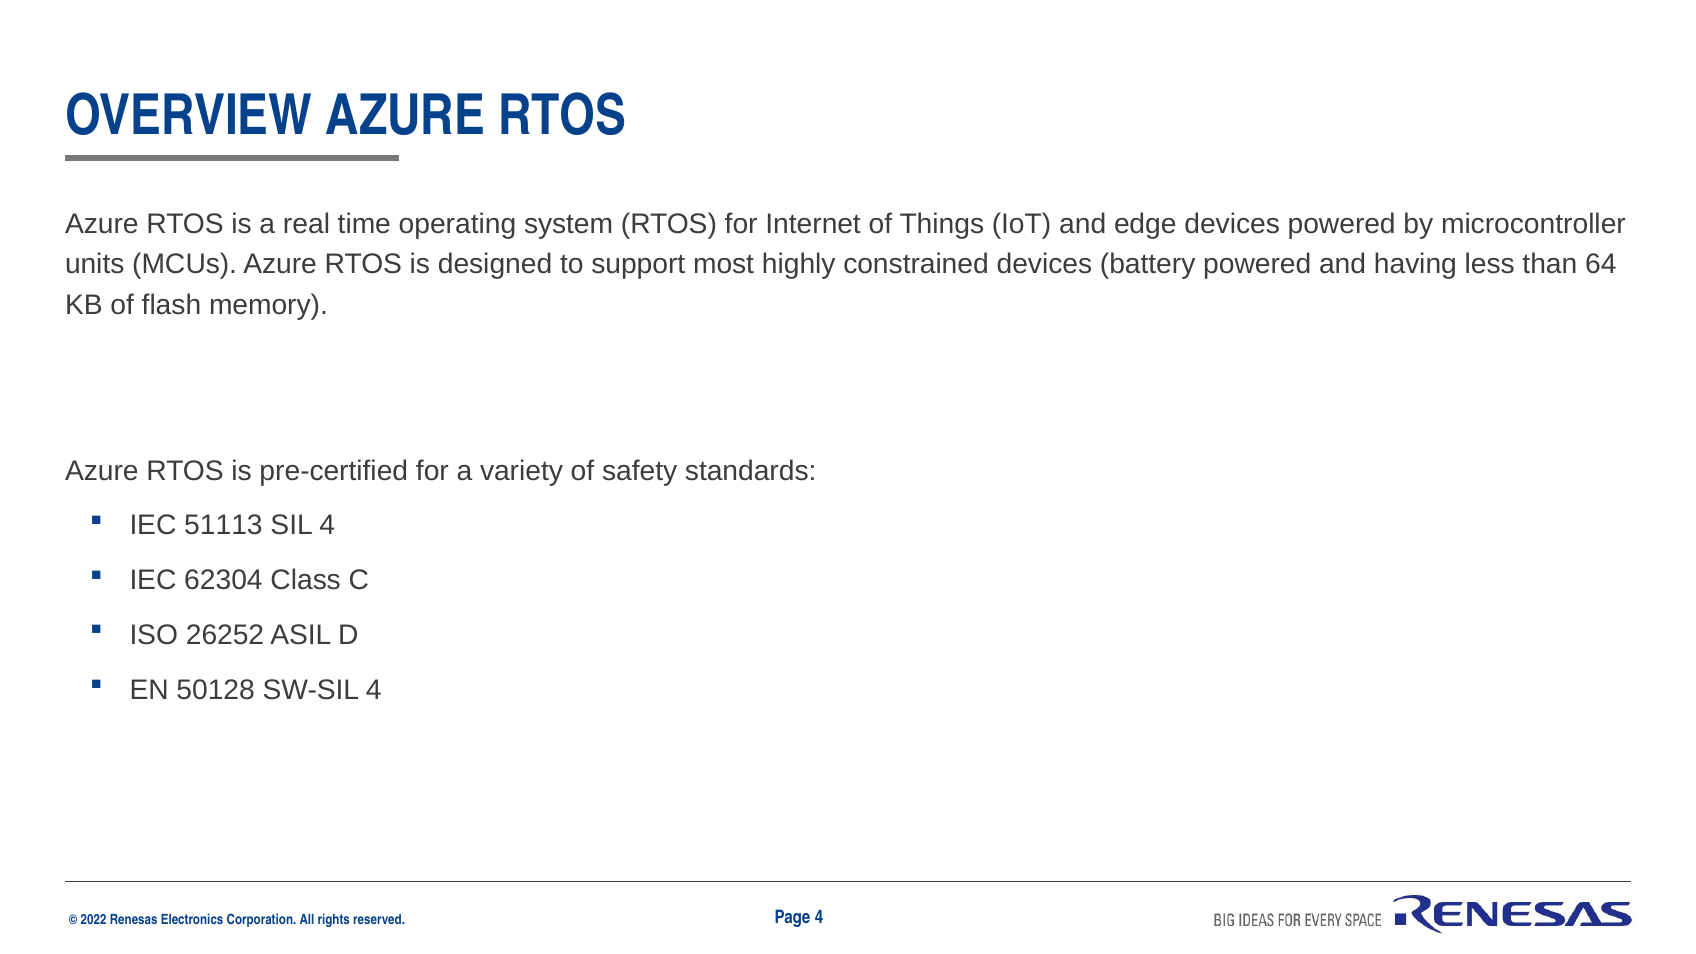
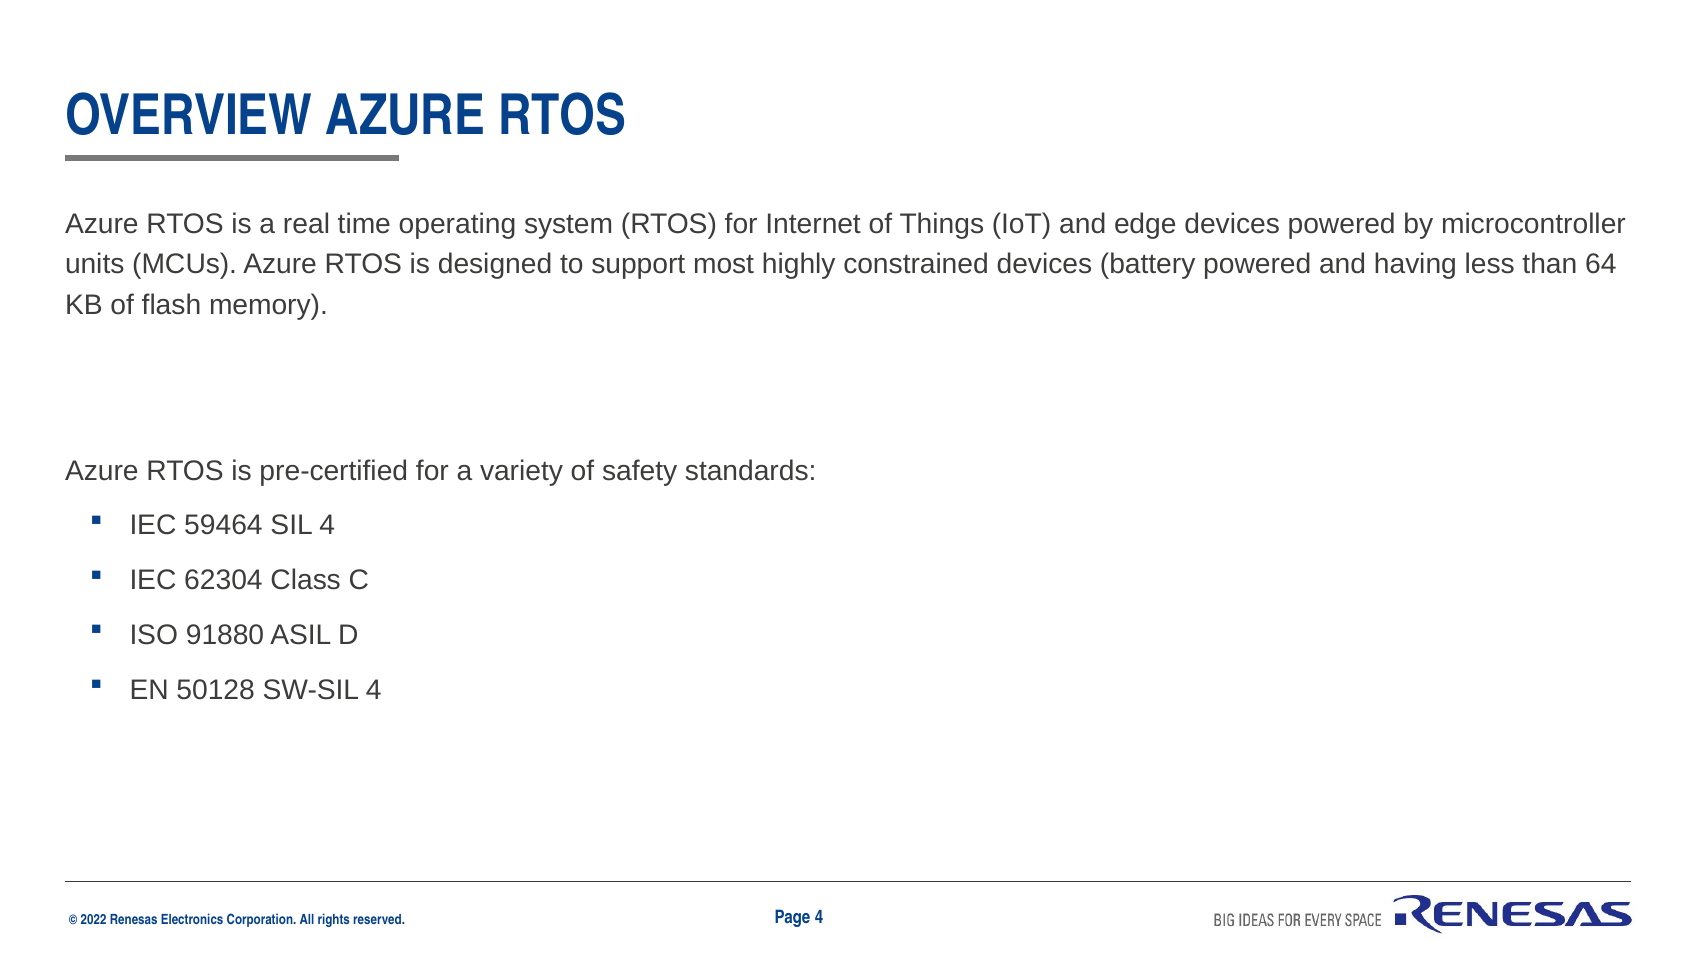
51113: 51113 -> 59464
26252: 26252 -> 91880
